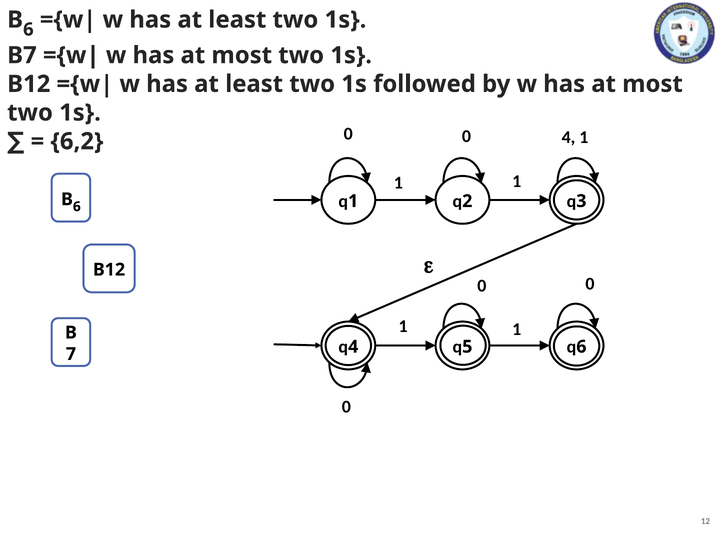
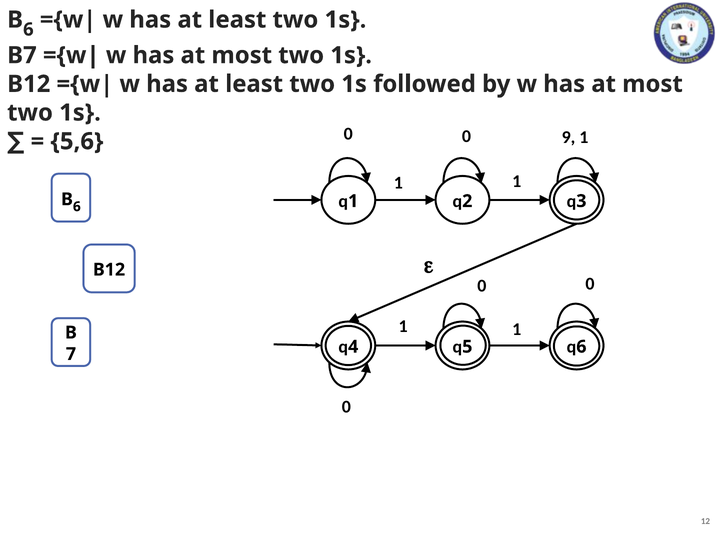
4 at (568, 137): 4 -> 9
6,2: 6,2 -> 5,6
